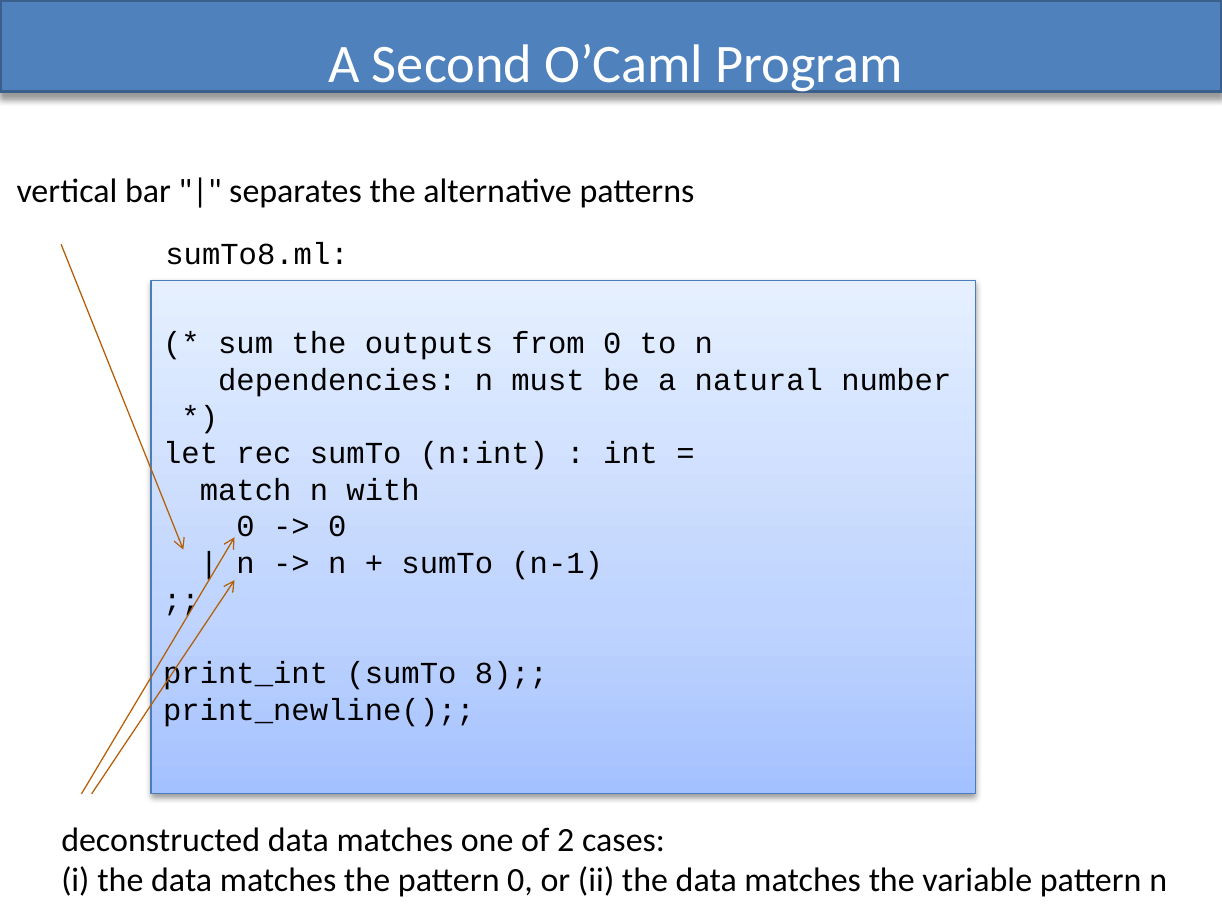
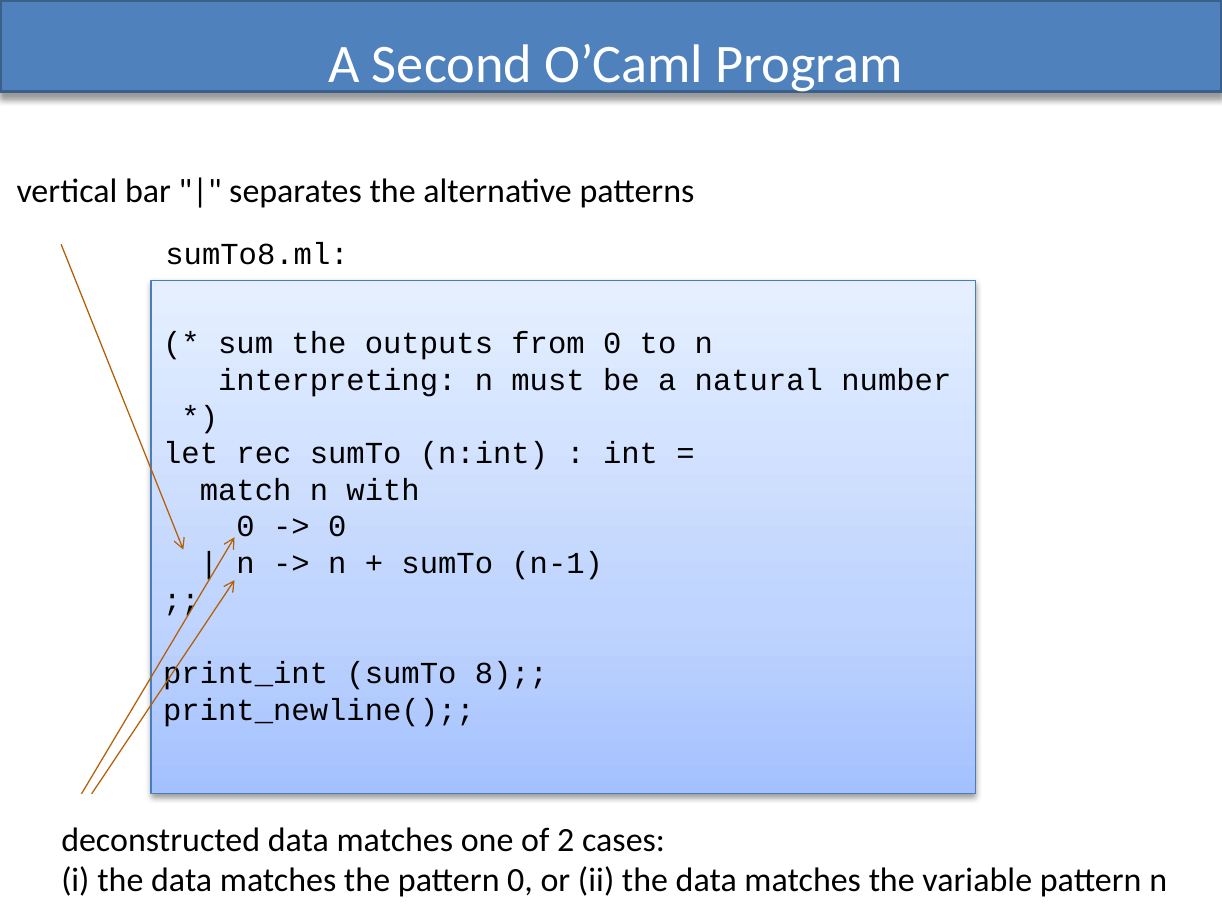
dependencies: dependencies -> interpreting
